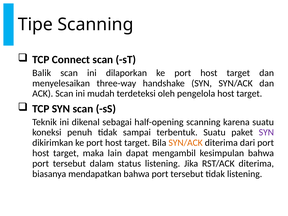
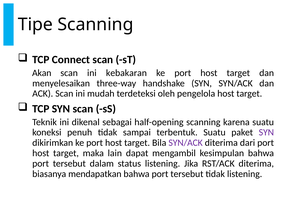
Balik: Balik -> Akan
dilaporkan: dilaporkan -> kebakaran
SYN/ACK at (186, 143) colour: orange -> purple
